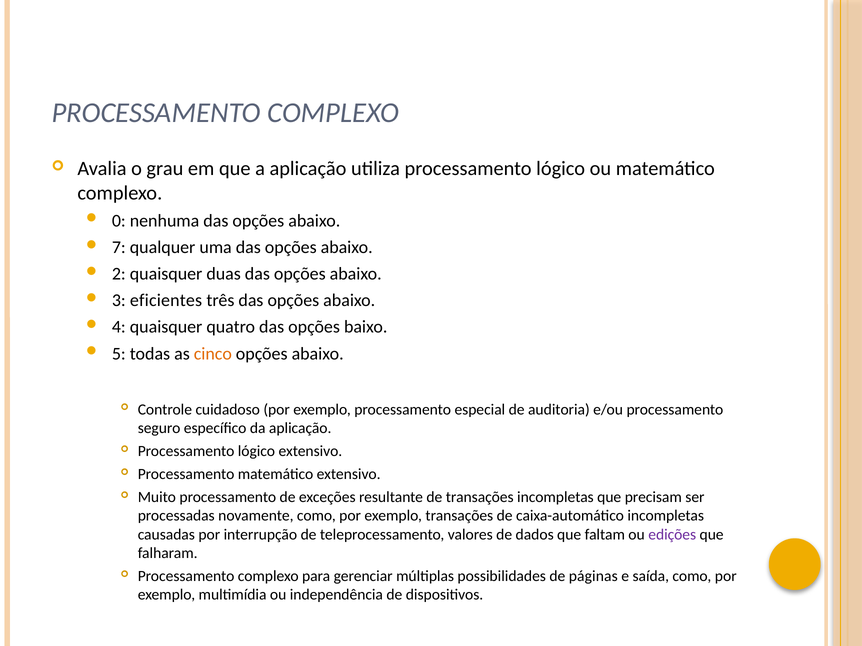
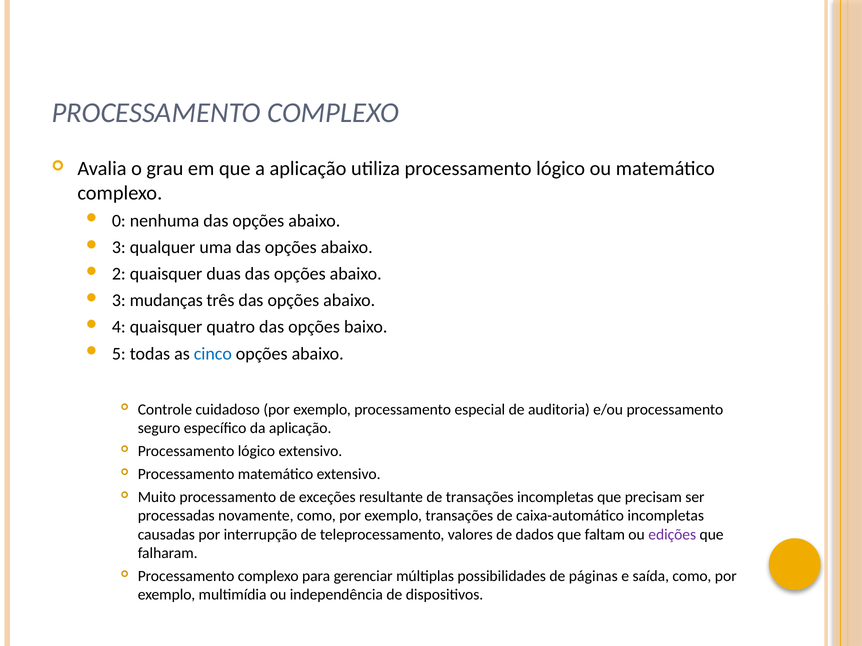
7 at (119, 248): 7 -> 3
eficientes: eficientes -> mudanças
cinco colour: orange -> blue
